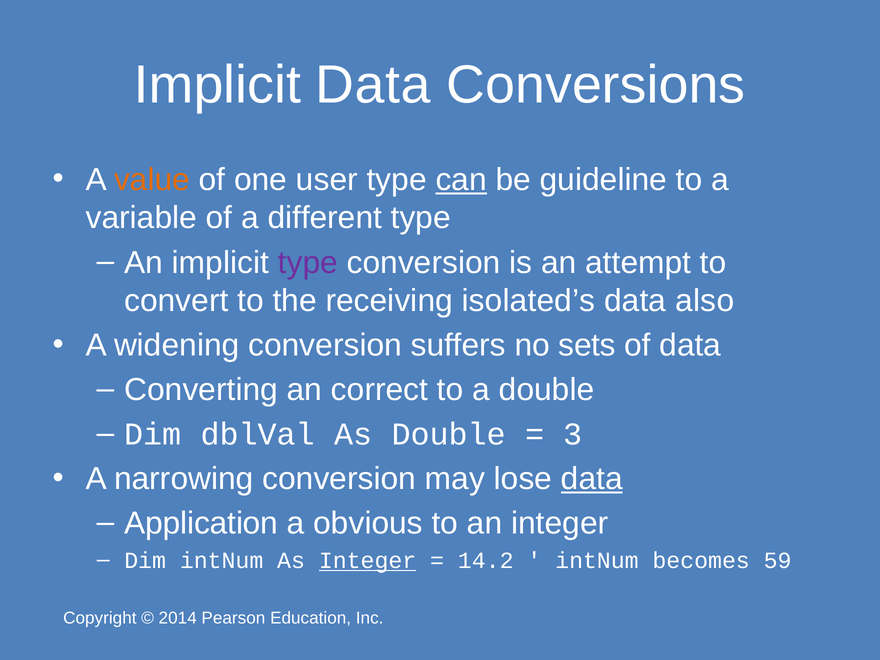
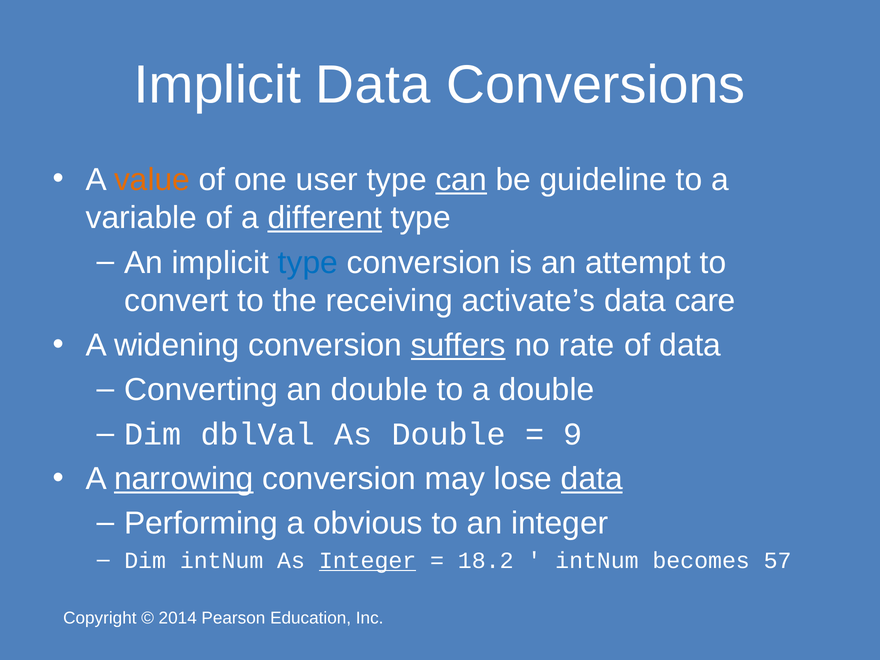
different underline: none -> present
type at (308, 263) colour: purple -> blue
isolated’s: isolated’s -> activate’s
also: also -> care
suffers underline: none -> present
sets: sets -> rate
an correct: correct -> double
3: 3 -> 9
narrowing underline: none -> present
Application: Application -> Performing
14.2: 14.2 -> 18.2
59: 59 -> 57
